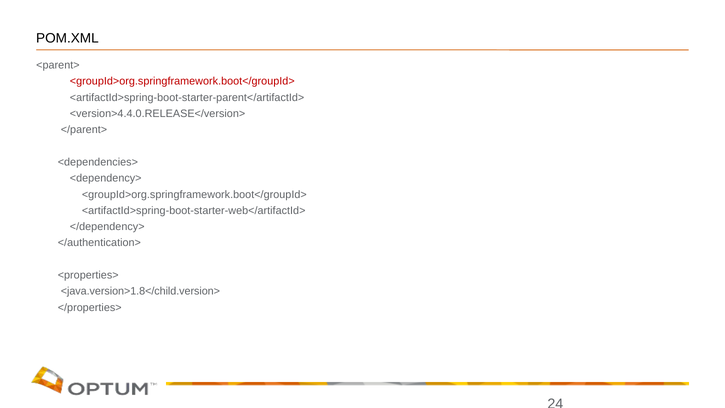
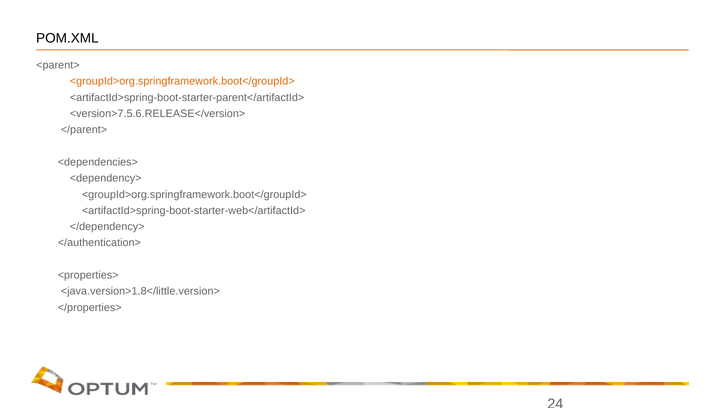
<groupId>org.springframework.boot</groupId> at (182, 81) colour: red -> orange
<version>4.4.0.RELEASE</version>: <version>4.4.0.RELEASE</version> -> <version>7.5.6.RELEASE</version>
<java.version>1.8</child.version>: <java.version>1.8</child.version> -> <java.version>1.8</little.version>
